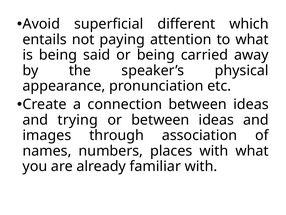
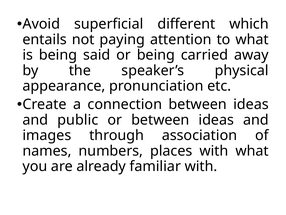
trying: trying -> public
